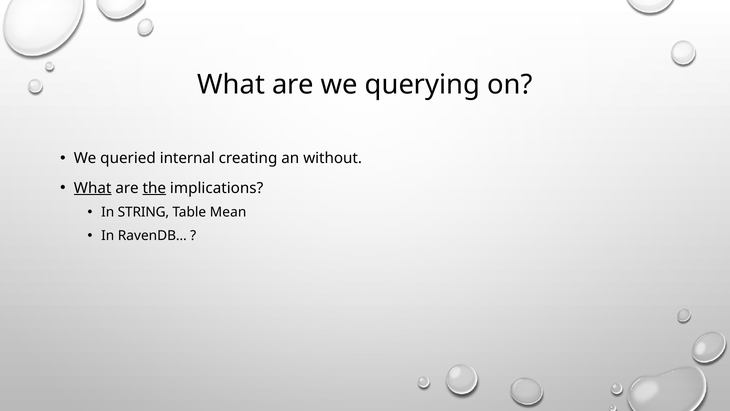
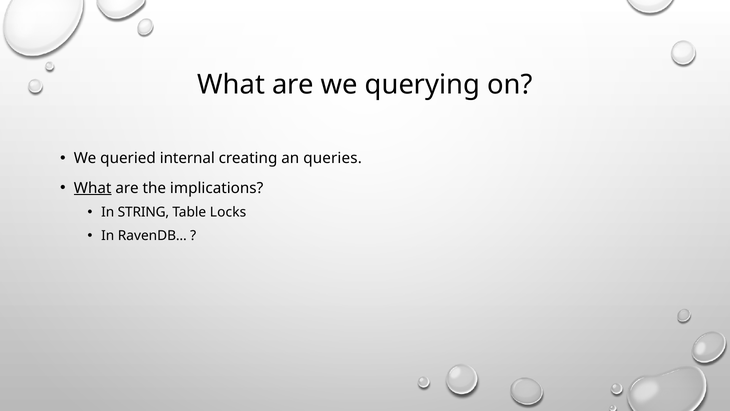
without: without -> queries
the underline: present -> none
Mean: Mean -> Locks
